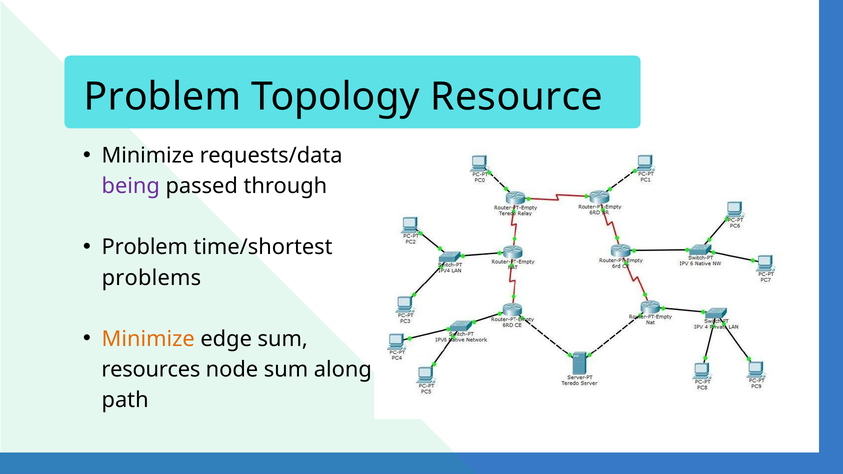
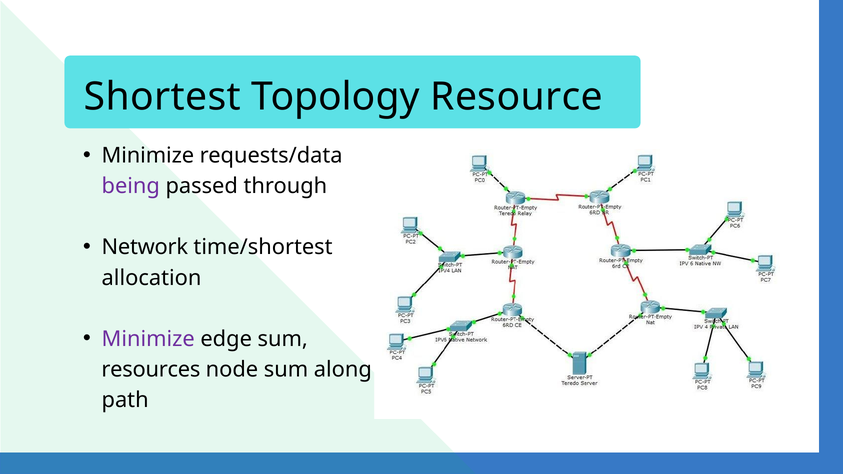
Problem at (163, 97): Problem -> Shortest
Problem at (145, 247): Problem -> Network
problems: problems -> allocation
Minimize at (148, 339) colour: orange -> purple
